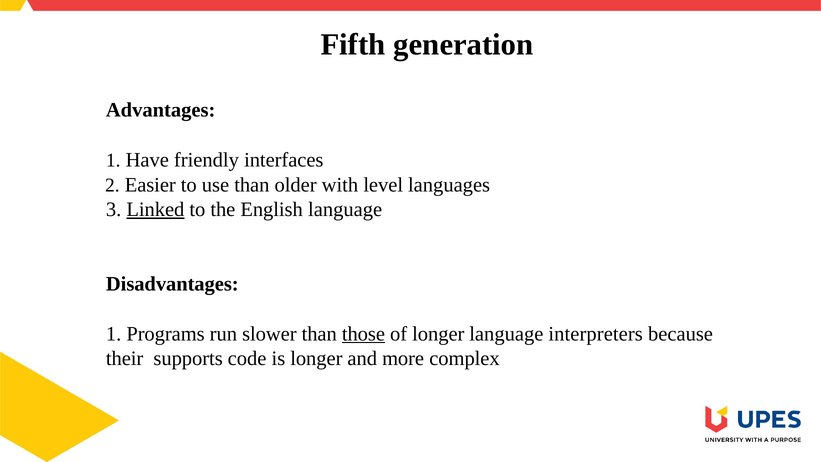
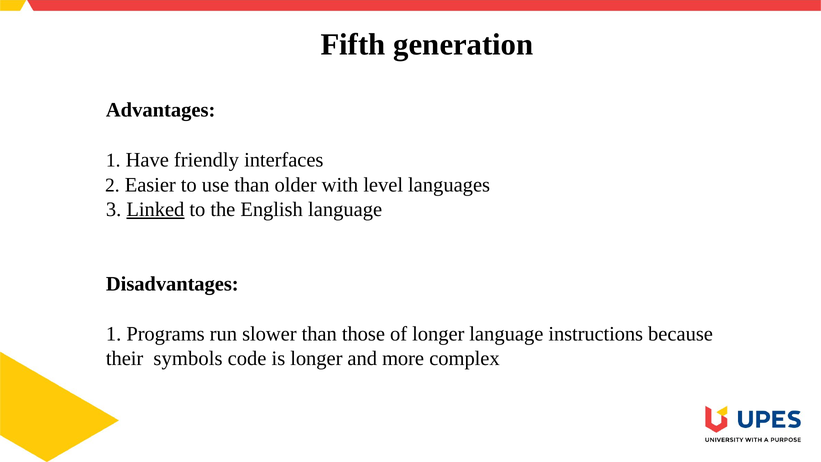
those underline: present -> none
interpreters: interpreters -> instructions
supports: supports -> symbols
